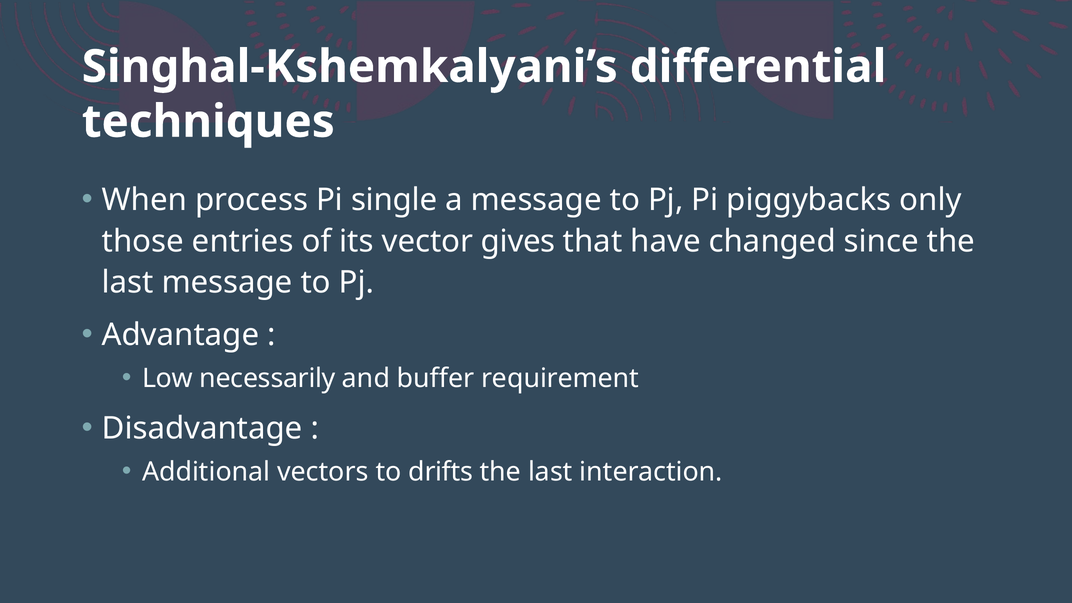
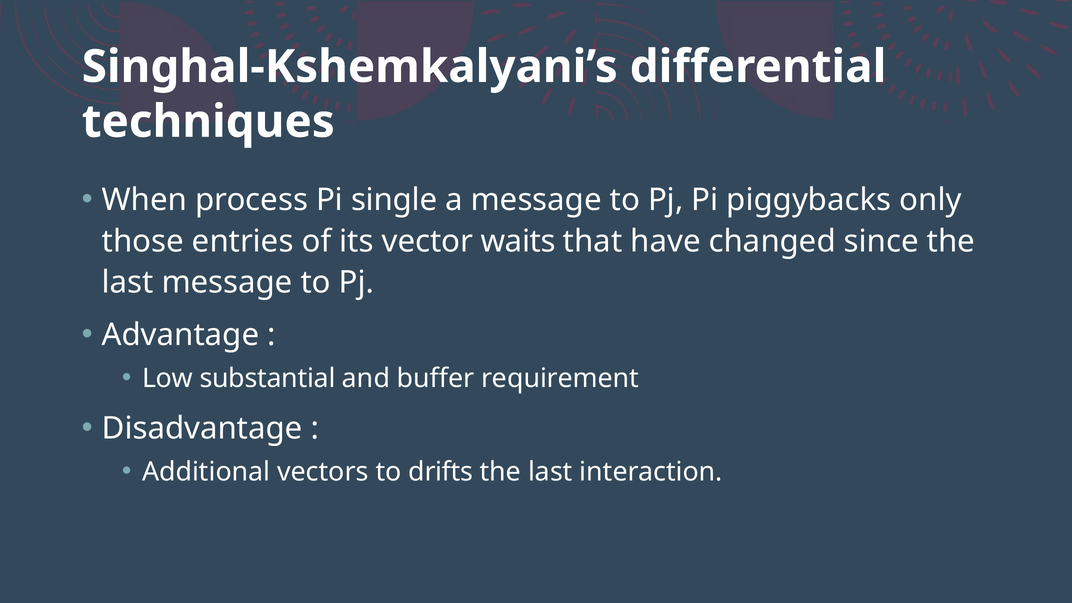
gives: gives -> waits
necessarily: necessarily -> substantial
